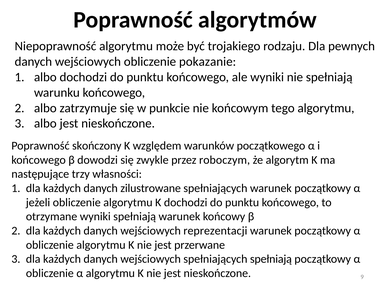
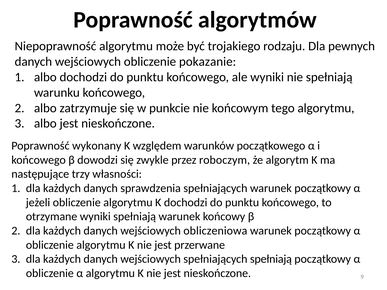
skończony: skończony -> wykonany
zilustrowane: zilustrowane -> sprawdzenia
reprezentacji: reprezentacji -> obliczeniowa
